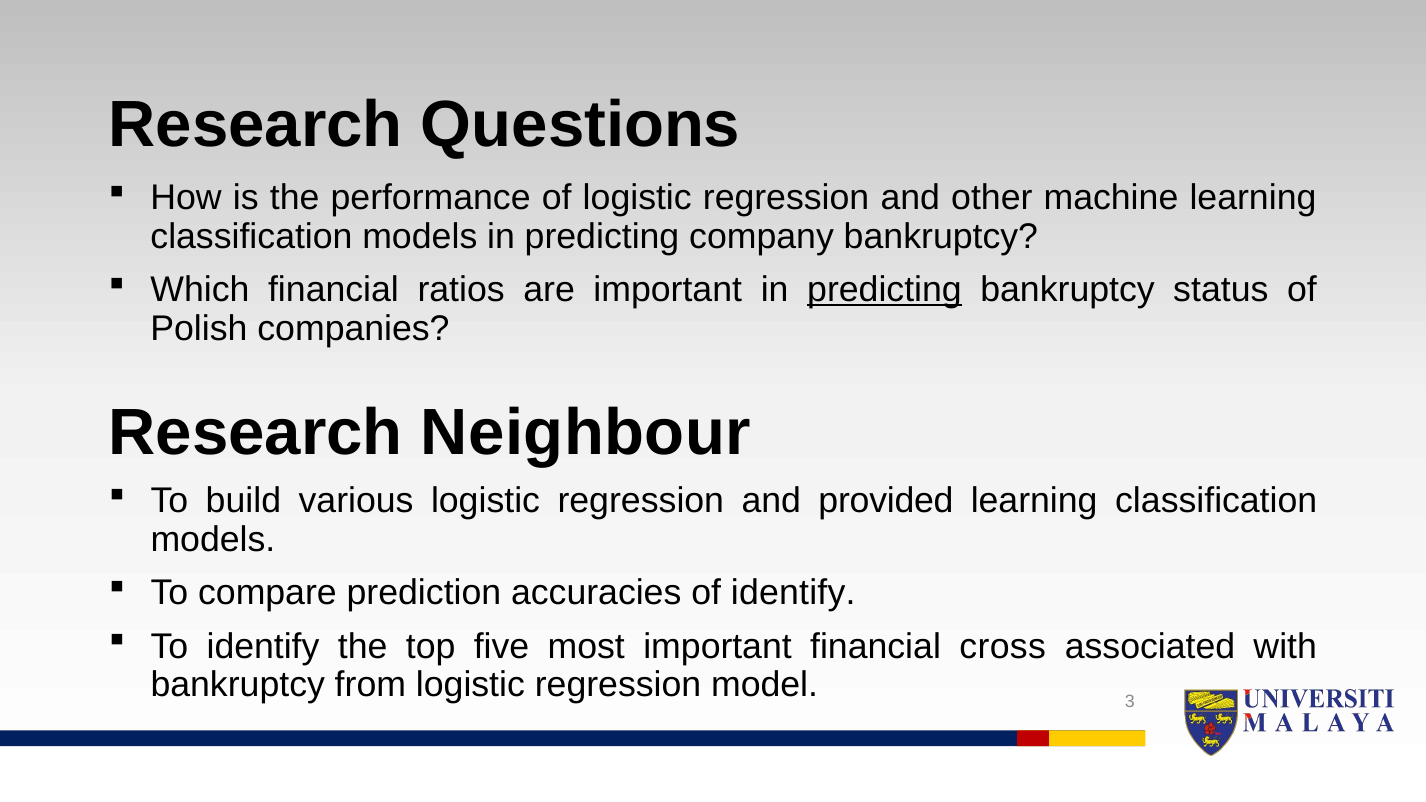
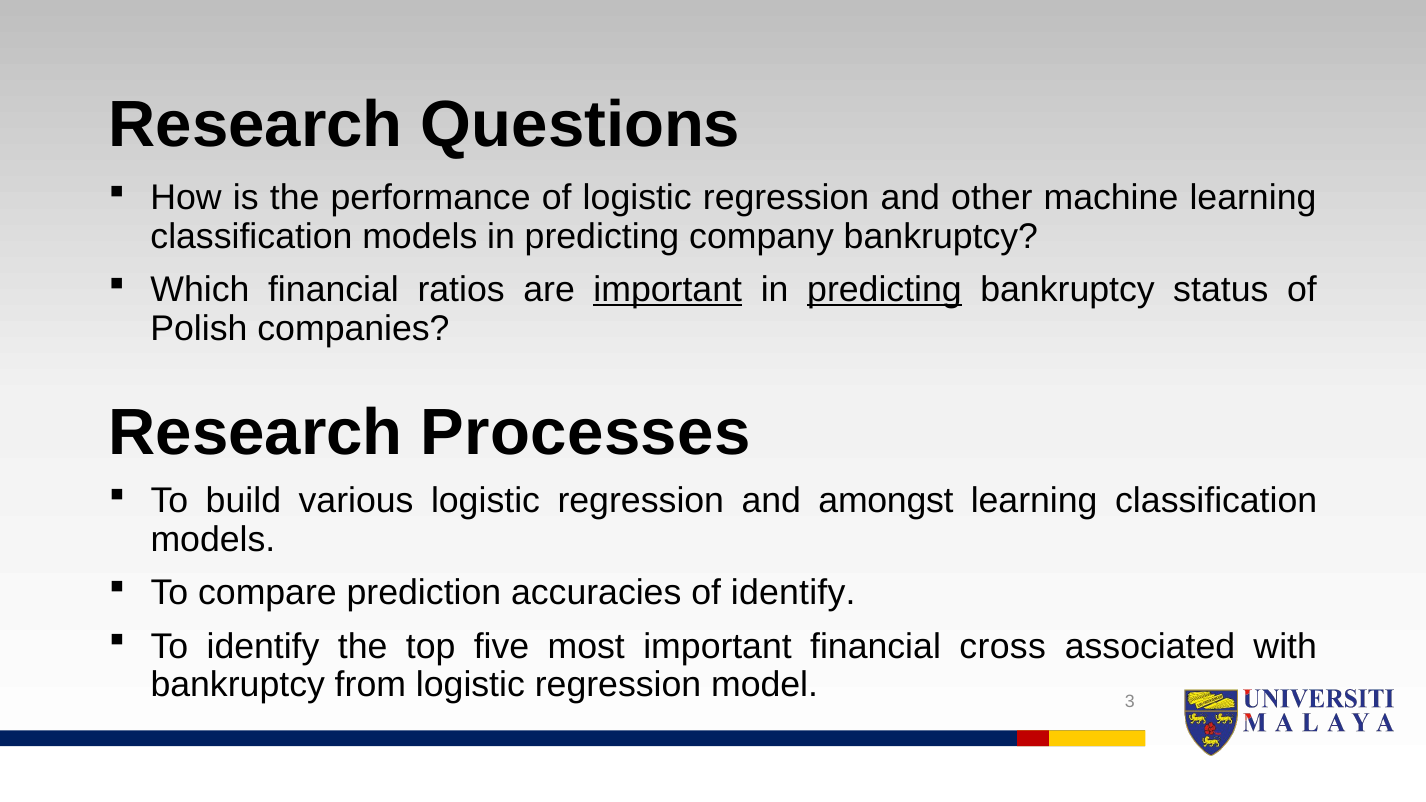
important at (668, 290) underline: none -> present
Neighbour: Neighbour -> Processes
provided: provided -> amongst
